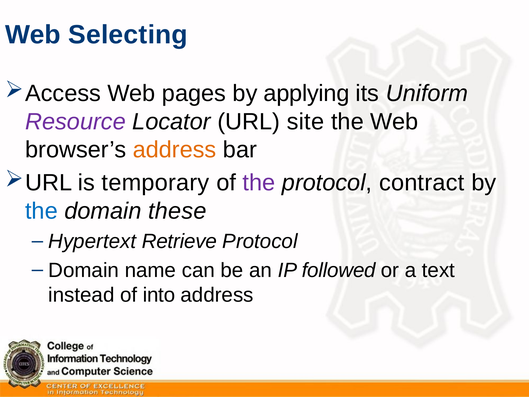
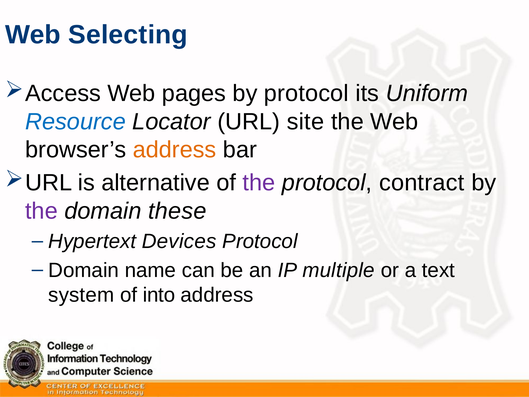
by applying: applying -> protocol
Resource colour: purple -> blue
temporary: temporary -> alternative
the at (41, 211) colour: blue -> purple
Retrieve: Retrieve -> Devices
followed: followed -> multiple
instead: instead -> system
